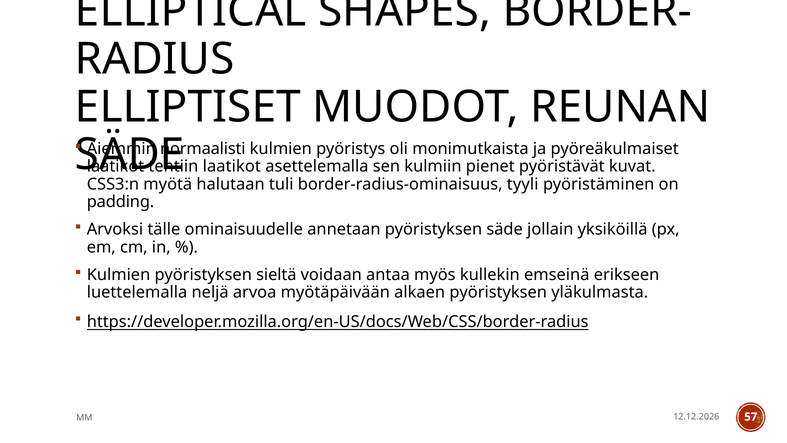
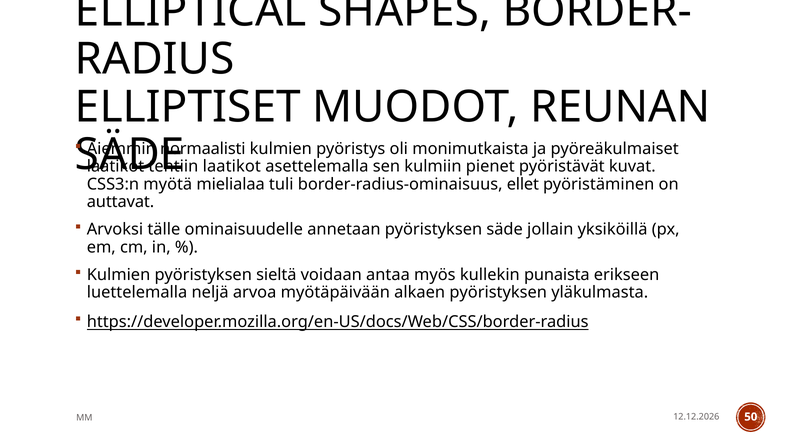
halutaan: halutaan -> mielialaa
tyyli: tyyli -> ellet
padding: padding -> auttavat
emseinä: emseinä -> punaista
57: 57 -> 50
